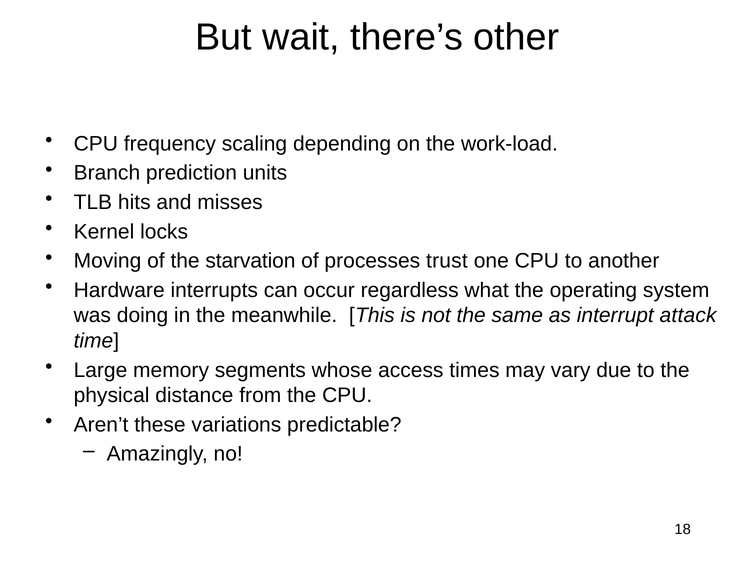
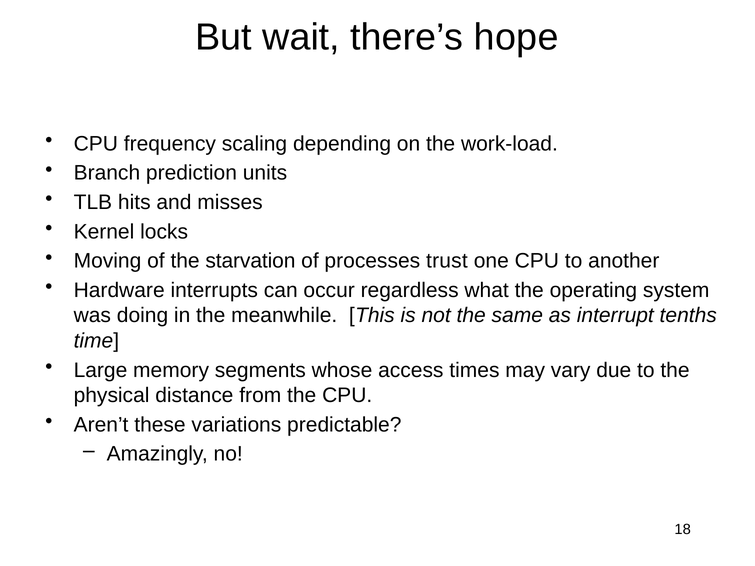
other: other -> hope
attack: attack -> tenths
